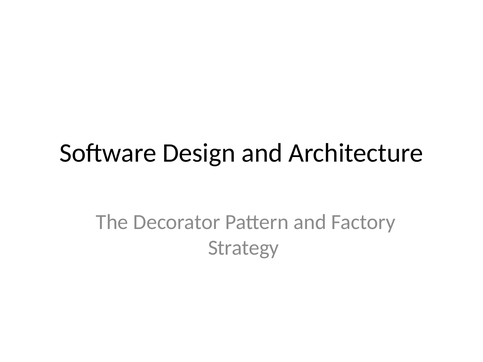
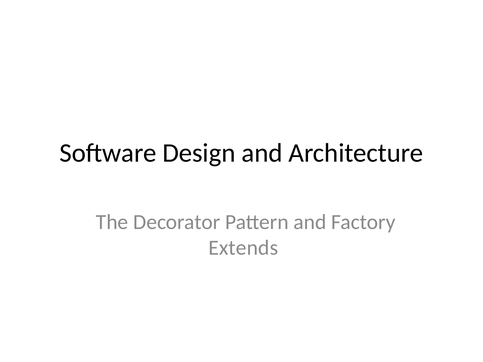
Strategy: Strategy -> Extends
